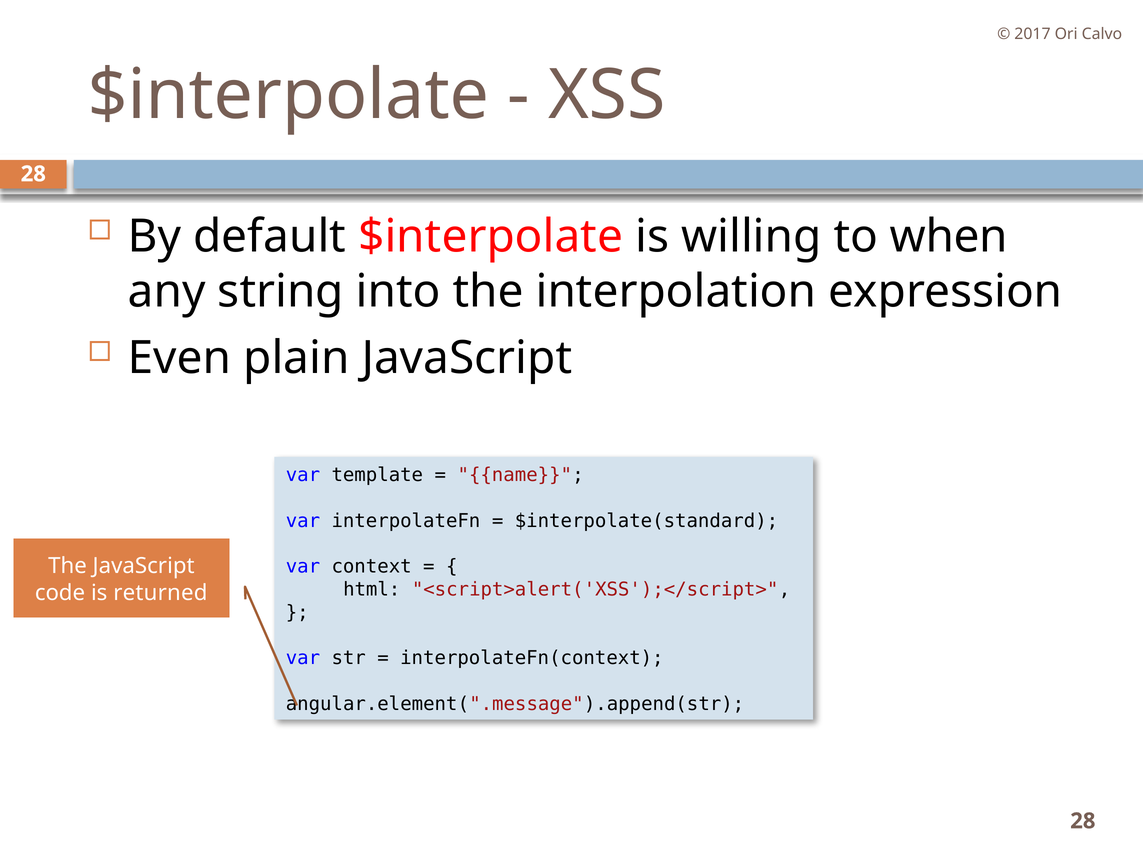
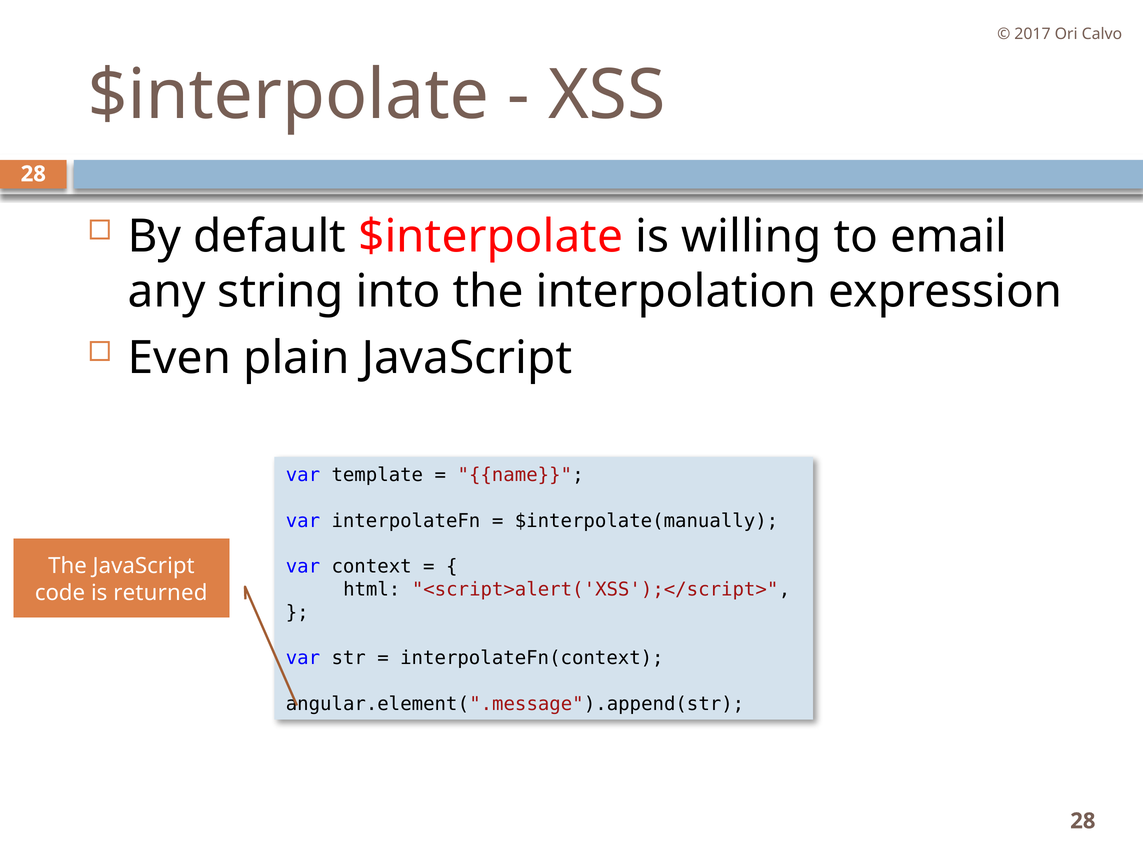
when: when -> email
$interpolate(standard: $interpolate(standard -> $interpolate(manually
